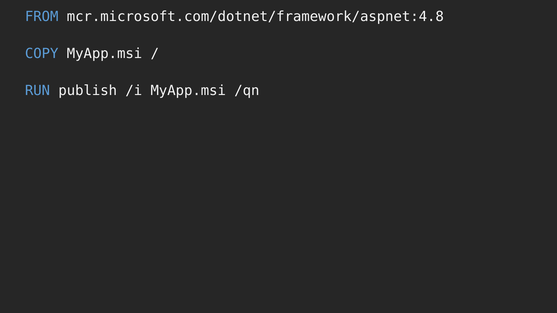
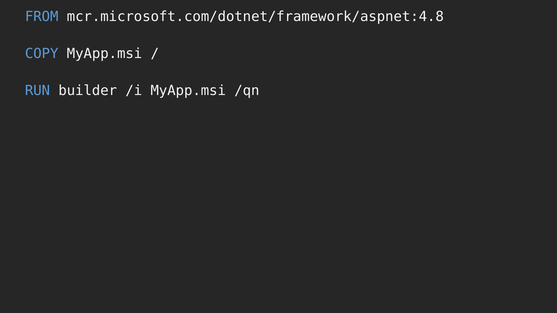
publish: publish -> builder
